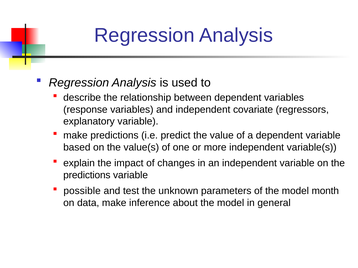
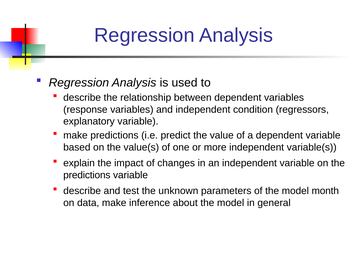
covariate: covariate -> condition
possible at (82, 191): possible -> describe
